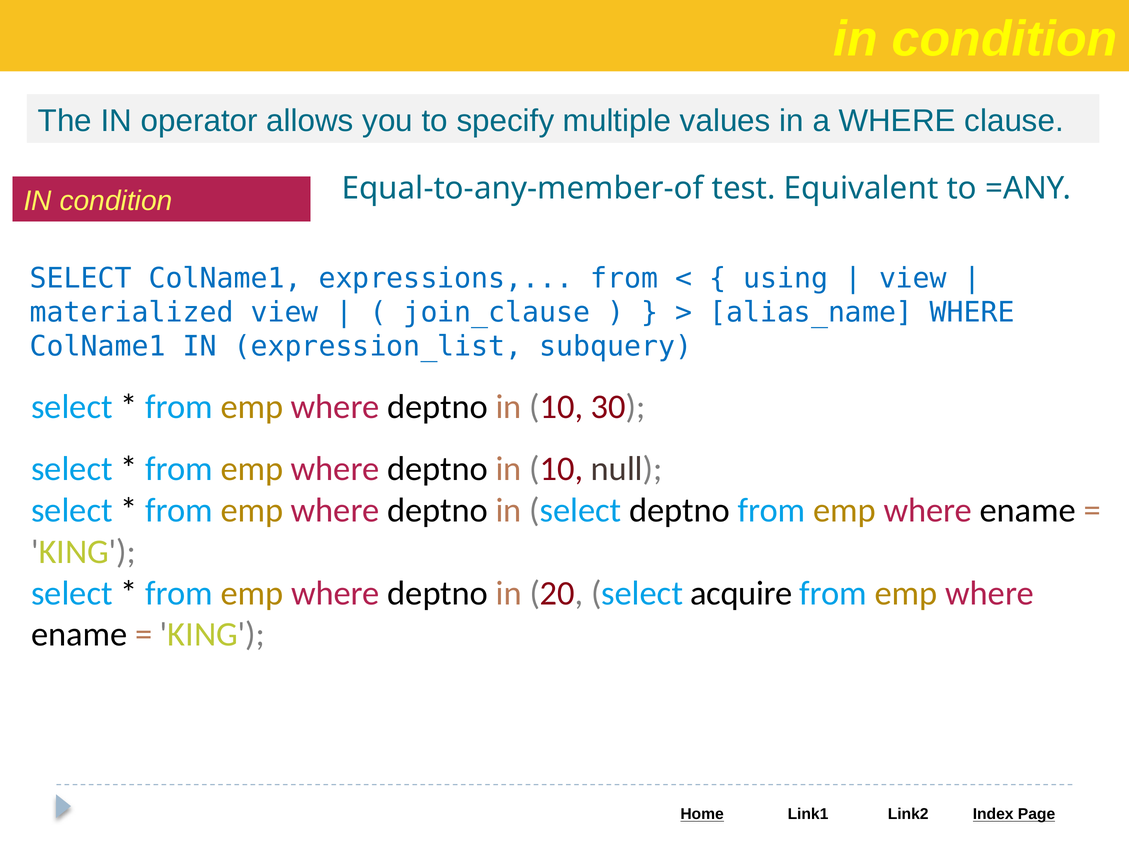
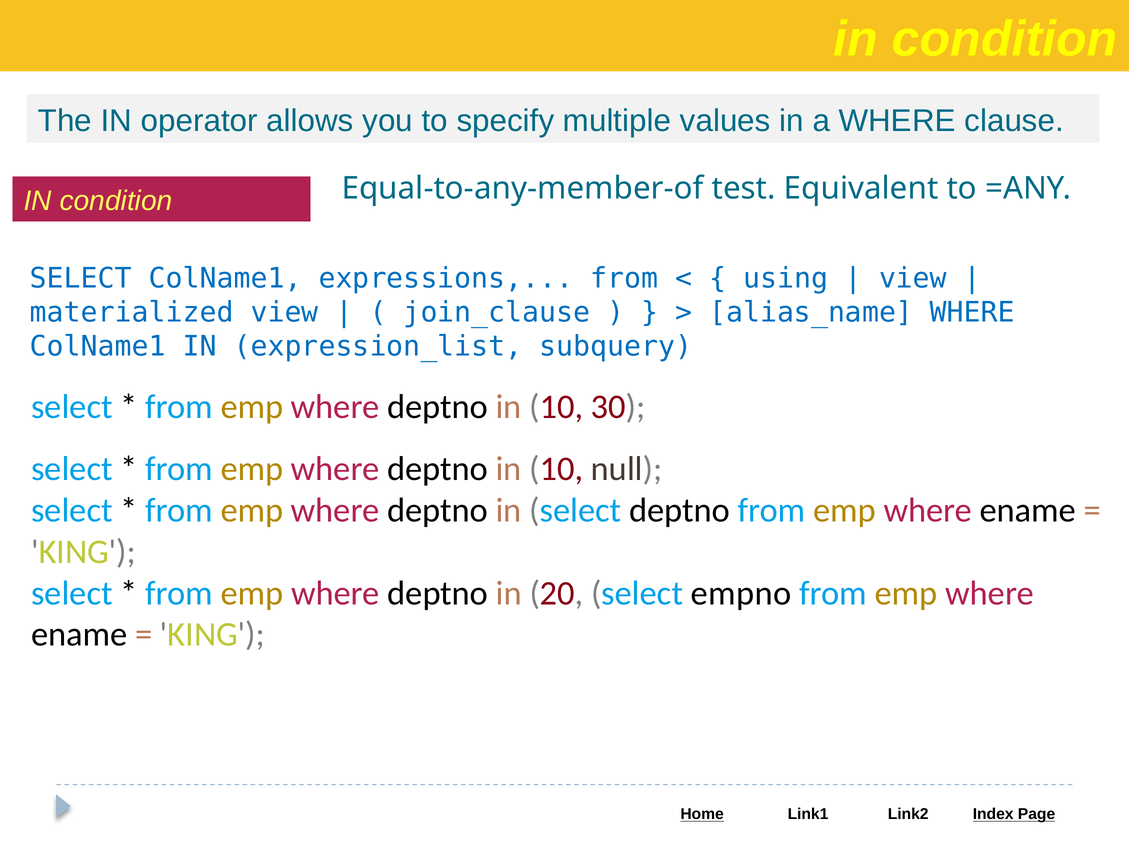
acquire: acquire -> empno
